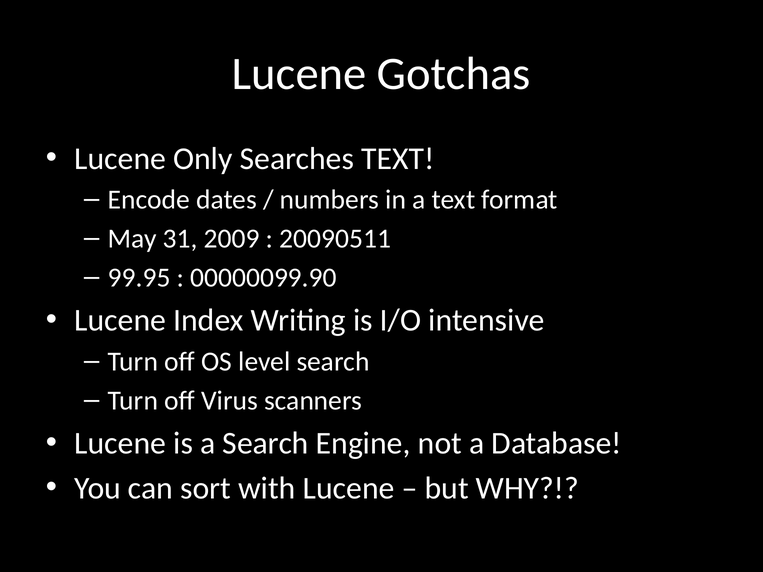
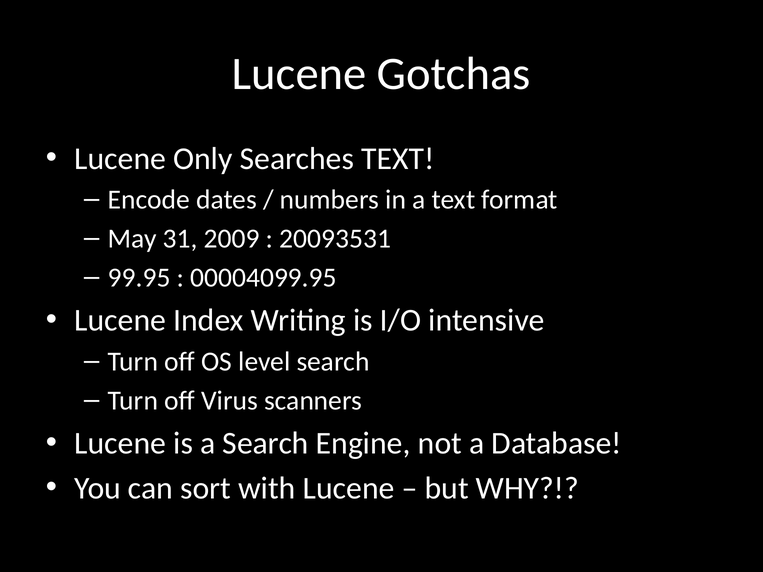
20090511: 20090511 -> 20093531
00000099.90: 00000099.90 -> 00004099.95
